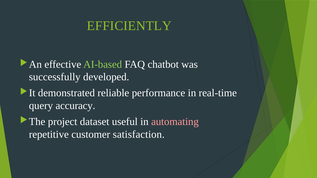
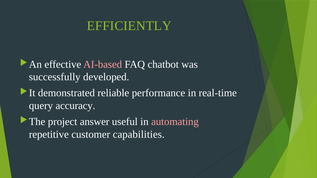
AI-based colour: light green -> pink
dataset: dataset -> answer
satisfaction: satisfaction -> capabilities
